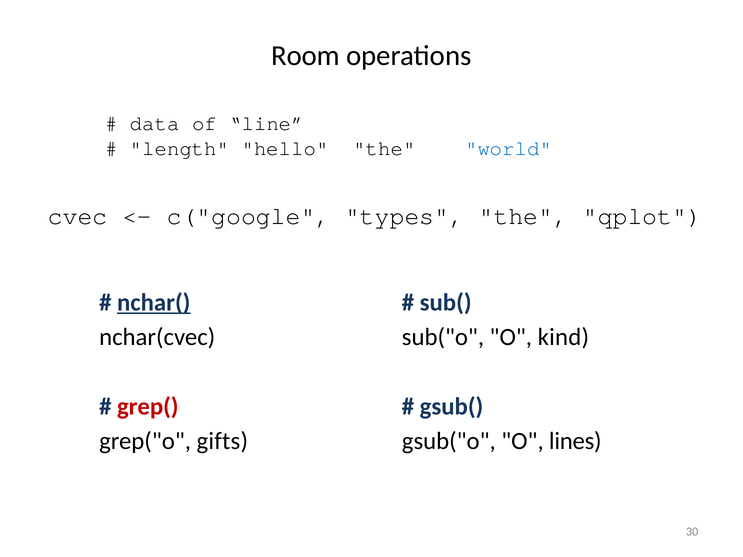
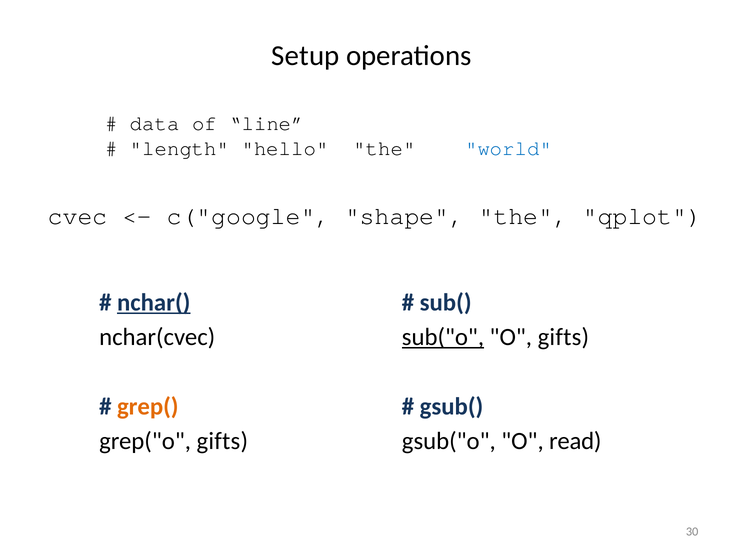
Room: Room -> Setup
types: types -> shape
sub("o underline: none -> present
O kind: kind -> gifts
grep( colour: red -> orange
lines: lines -> read
